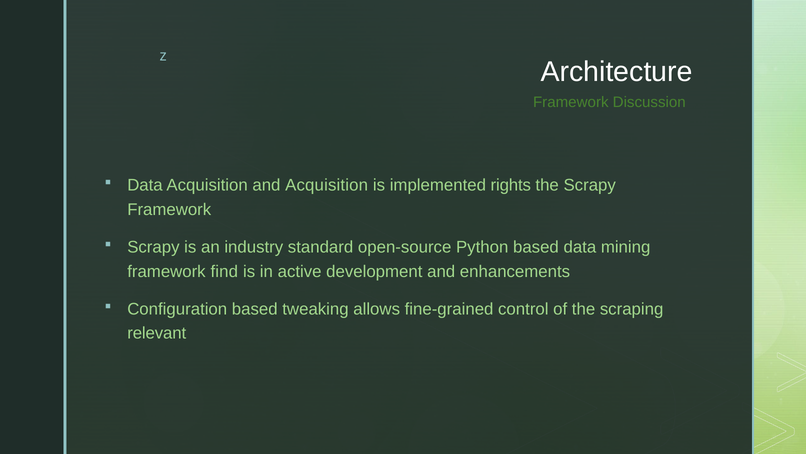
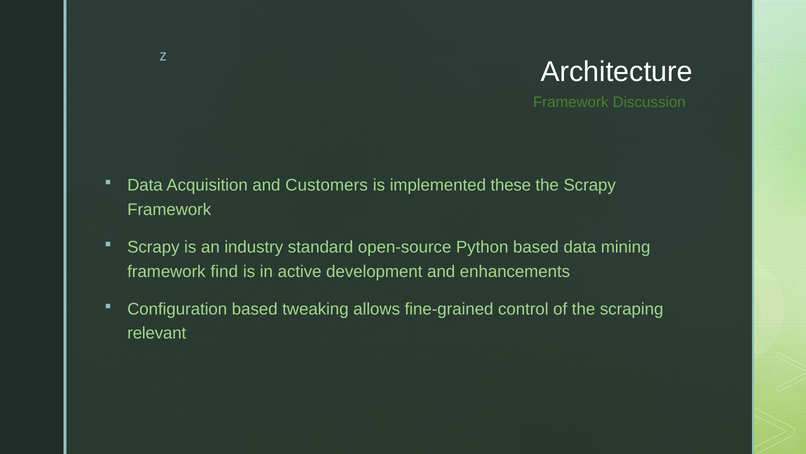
and Acquisition: Acquisition -> Customers
rights: rights -> these
